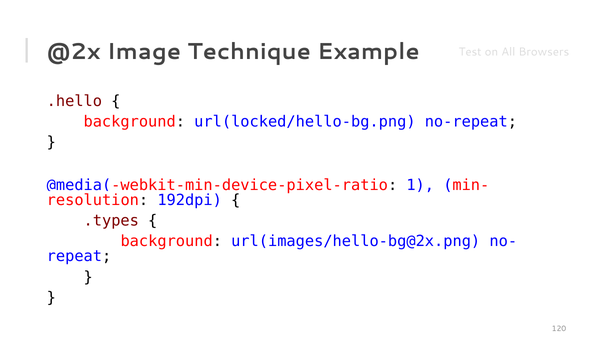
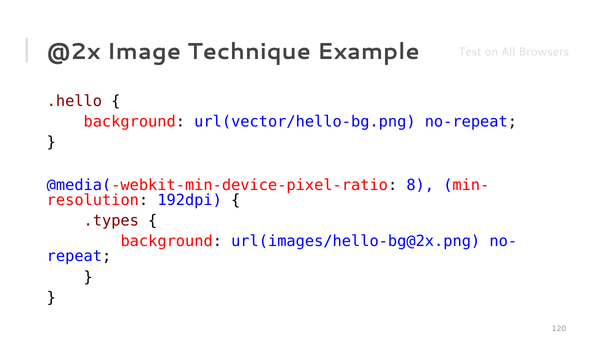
url(locked/hello-bg.png: url(locked/hello-bg.png -> url(vector/hello-bg.png
1: 1 -> 8
